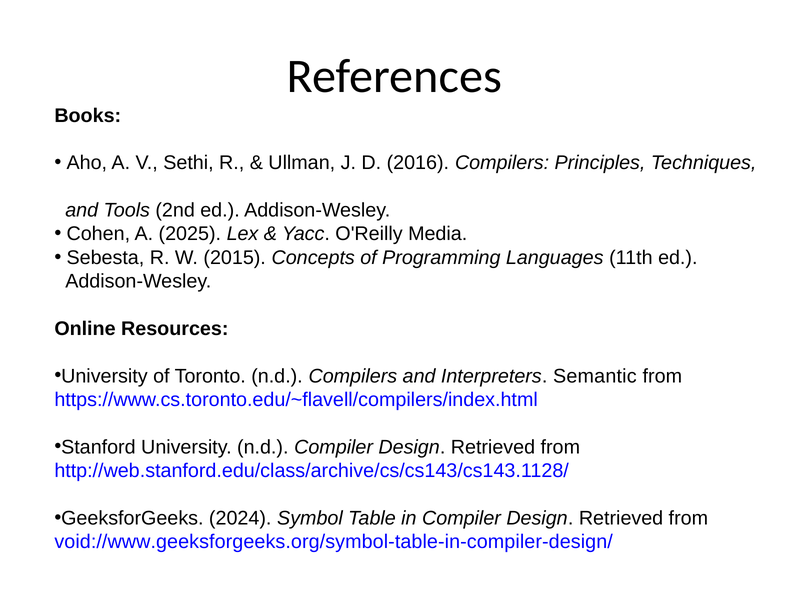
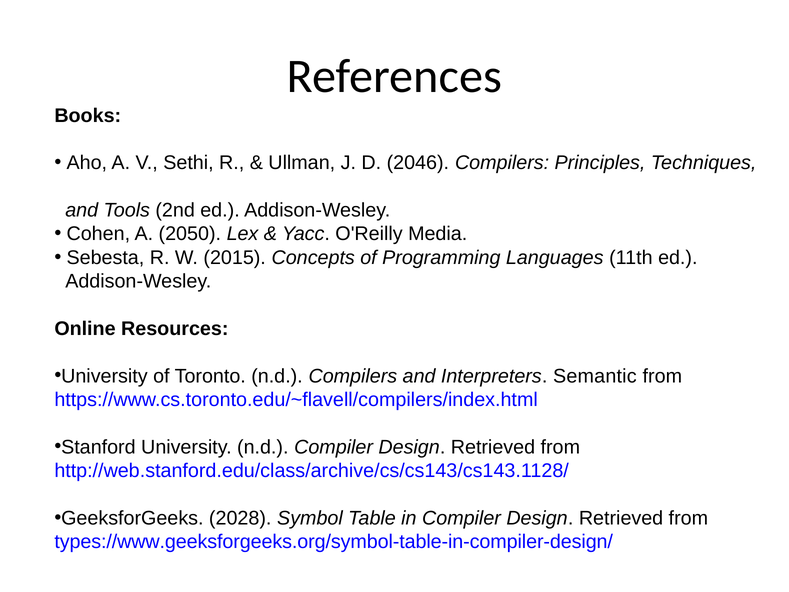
2016: 2016 -> 2046
2025: 2025 -> 2050
2024: 2024 -> 2028
void://www.geeksforgeeks.org/symbol-table-in-compiler-design/: void://www.geeksforgeeks.org/symbol-table-in-compiler-design/ -> types://www.geeksforgeeks.org/symbol-table-in-compiler-design/
